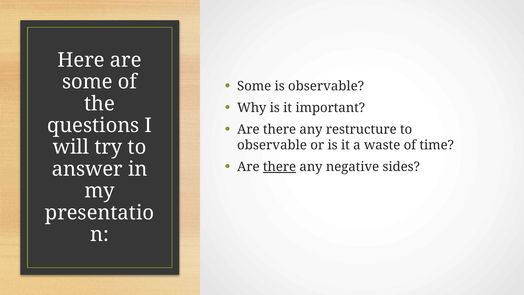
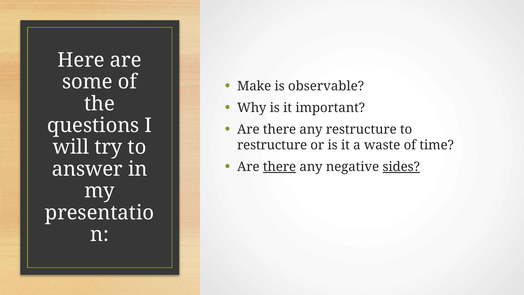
Some at (254, 86): Some -> Make
observable at (272, 145): observable -> restructure
sides underline: none -> present
